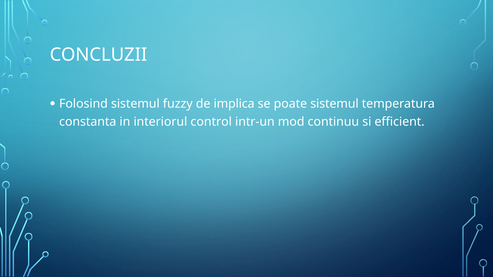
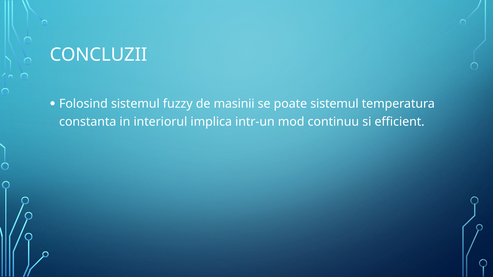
implica: implica -> masinii
control: control -> implica
